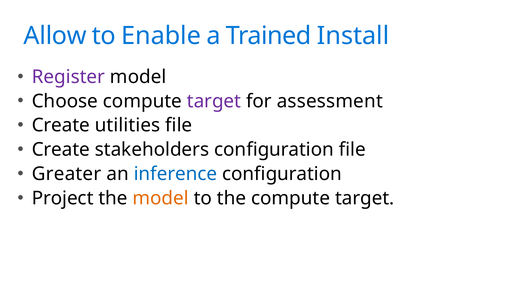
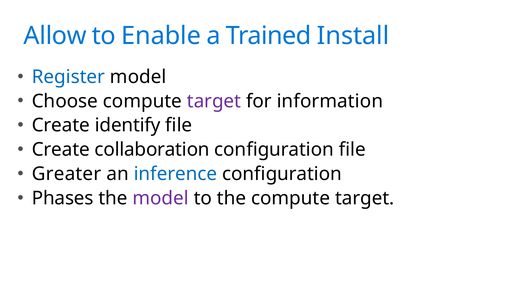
Register colour: purple -> blue
assessment: assessment -> information
utilities: utilities -> identify
stakeholders: stakeholders -> collaboration
Project: Project -> Phases
model at (161, 198) colour: orange -> purple
